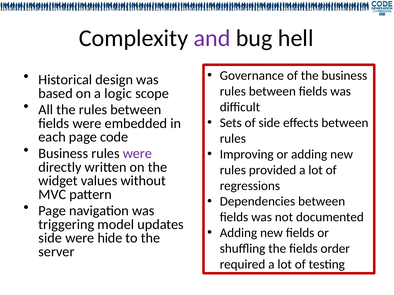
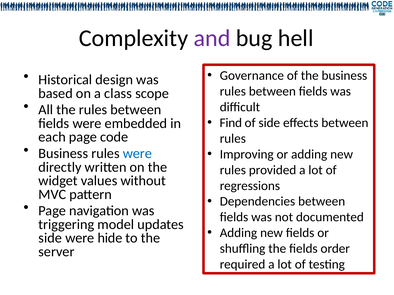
logic: logic -> class
Sets: Sets -> Find
were at (137, 154) colour: purple -> blue
